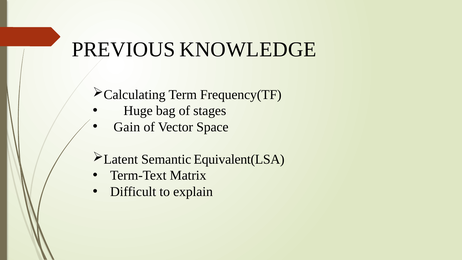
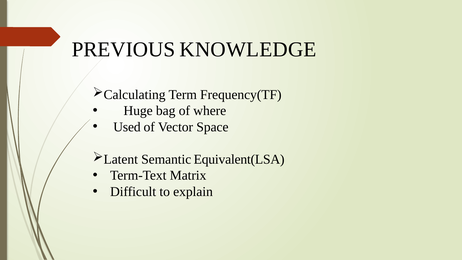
stages: stages -> where
Gain: Gain -> Used
